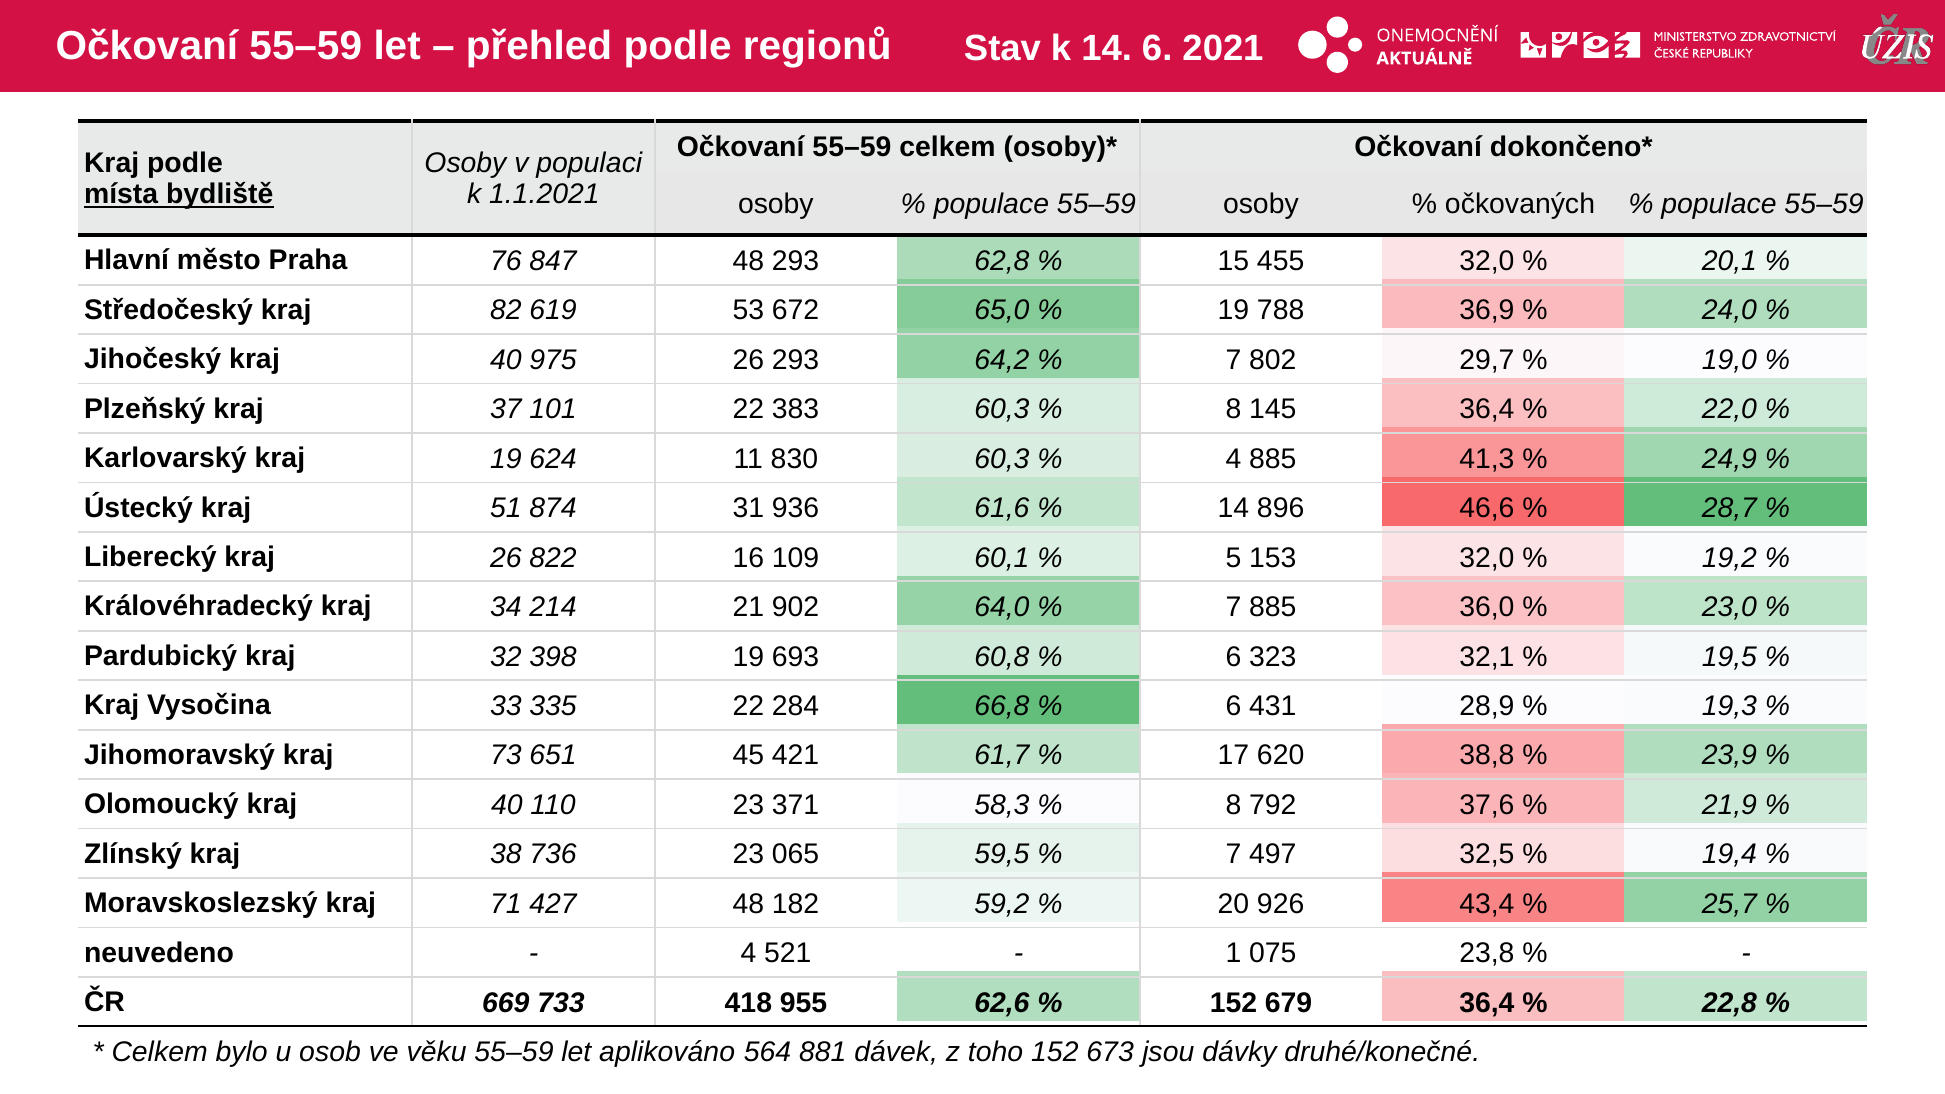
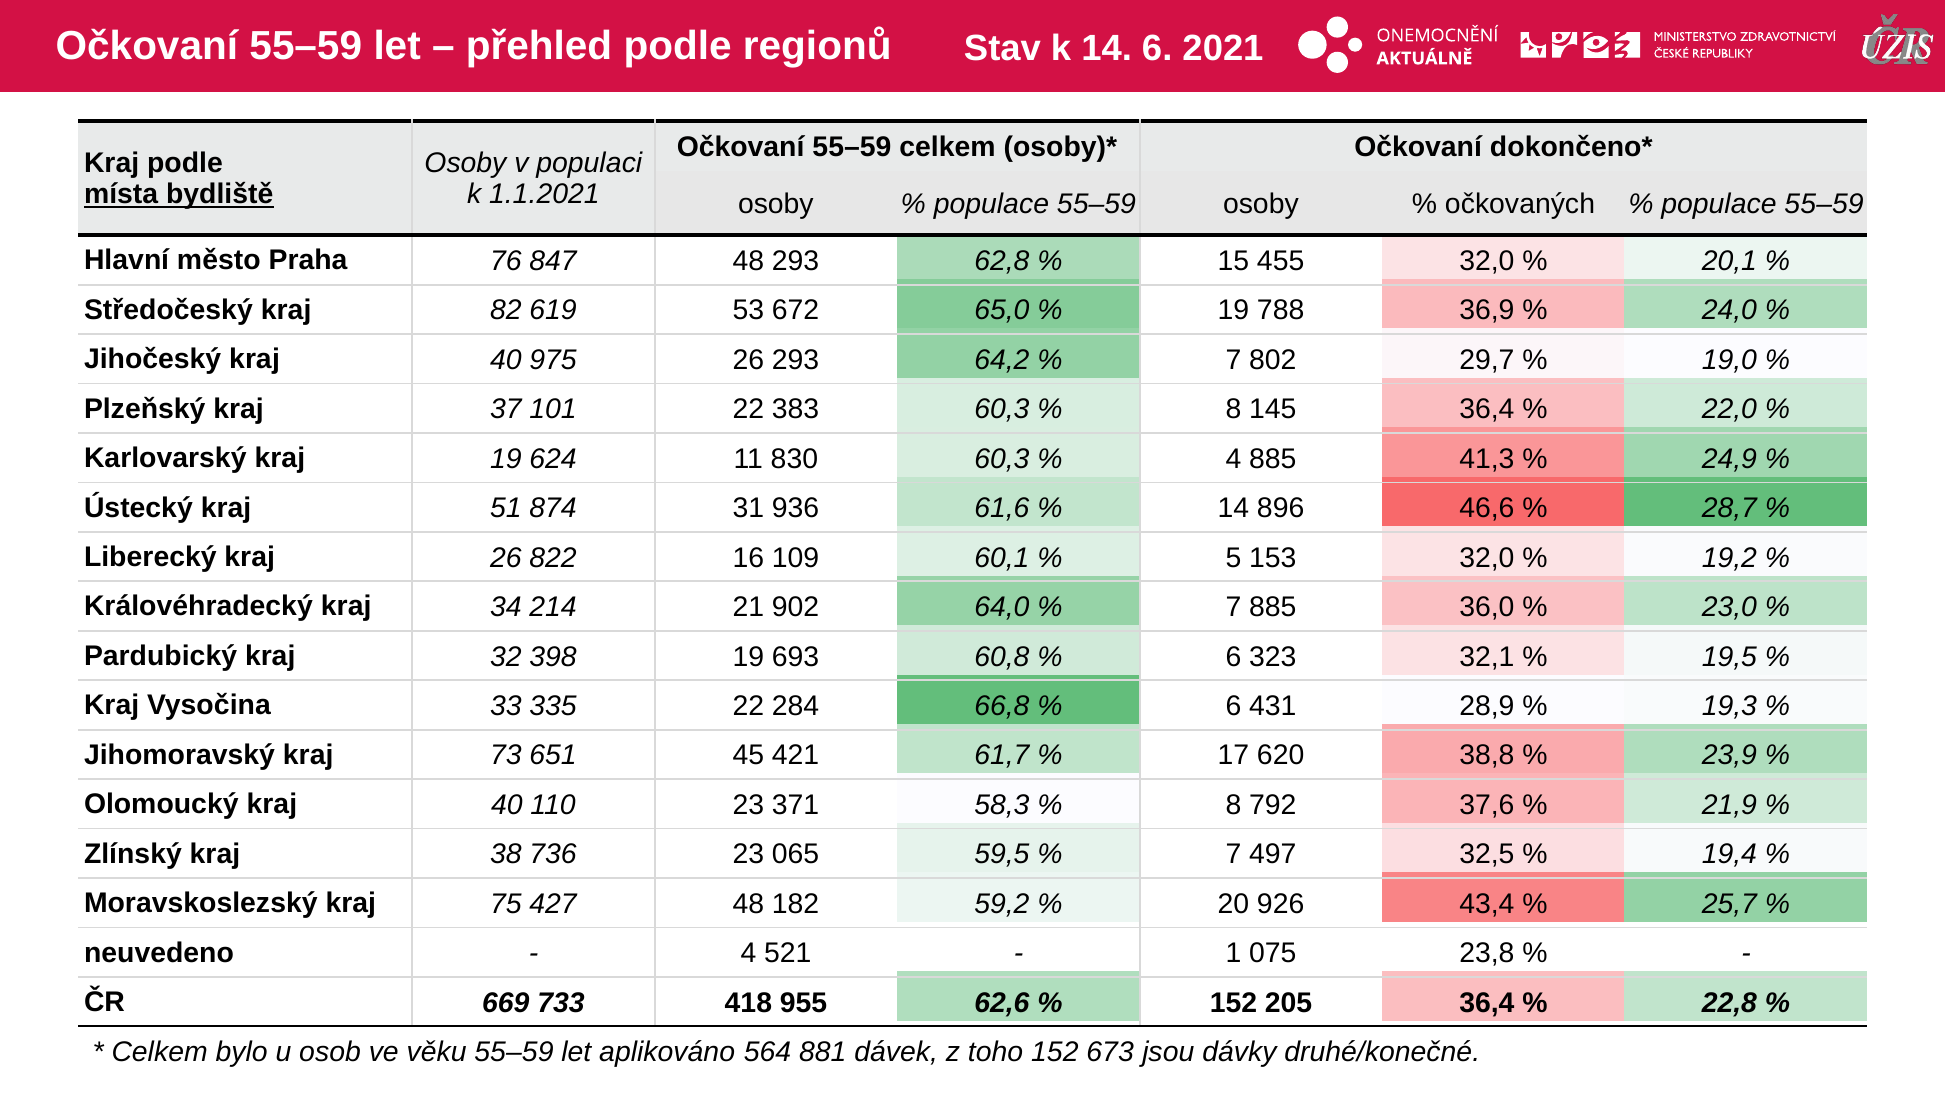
71: 71 -> 75
679: 679 -> 205
